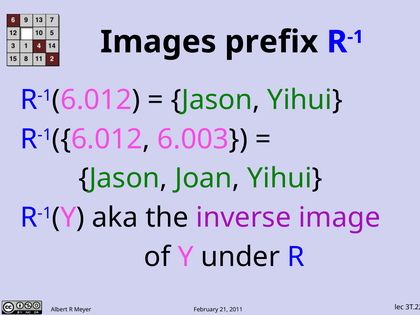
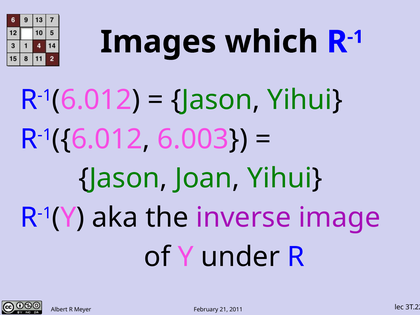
prefix: prefix -> which
